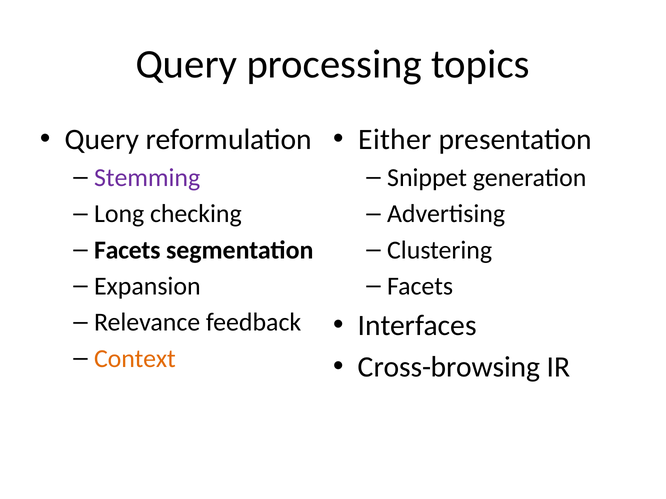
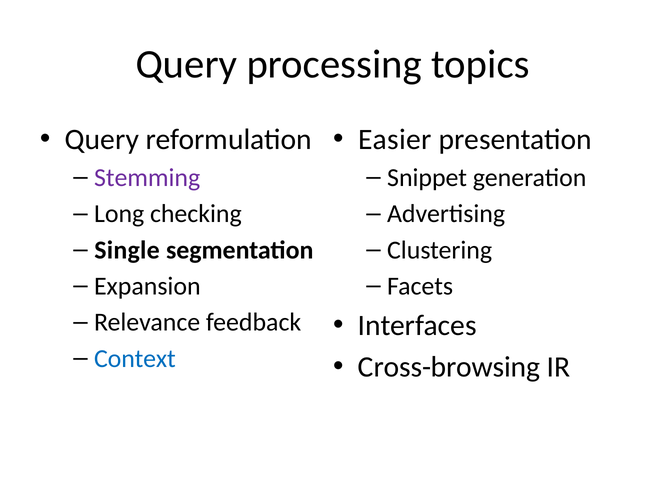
Either: Either -> Easier
Facets at (127, 250): Facets -> Single
Context colour: orange -> blue
